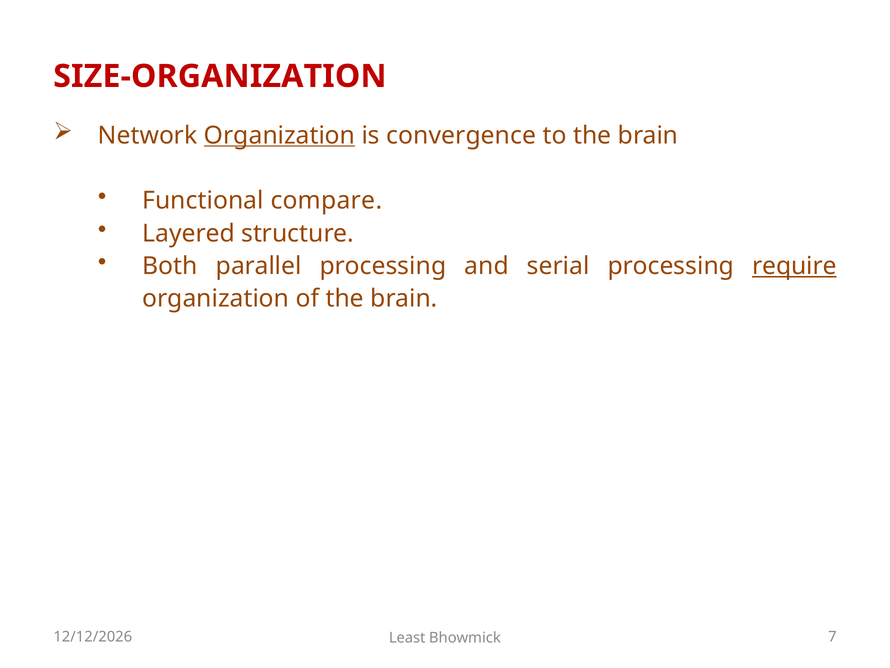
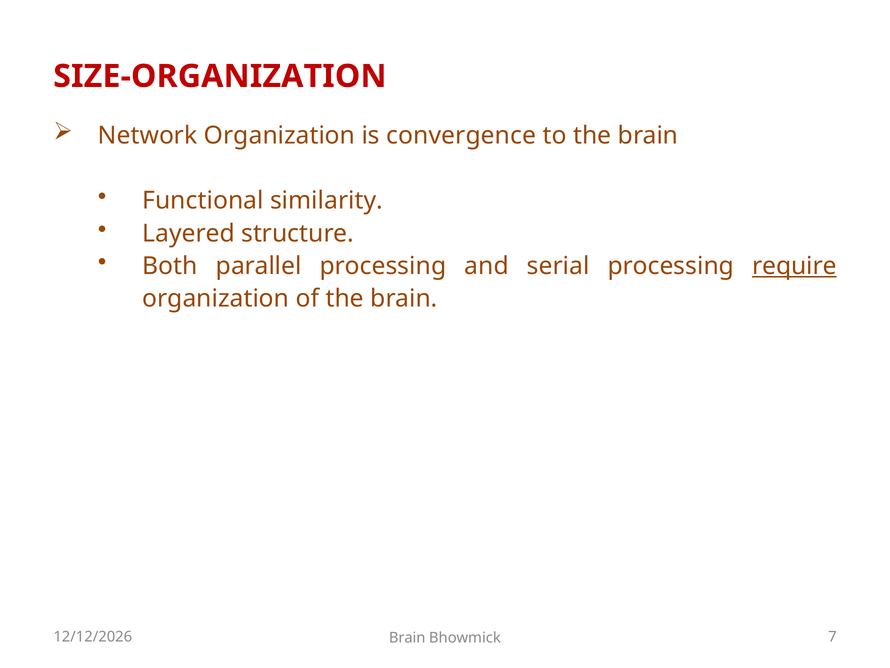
Organization at (280, 135) underline: present -> none
compare: compare -> similarity
Least at (407, 637): Least -> Brain
